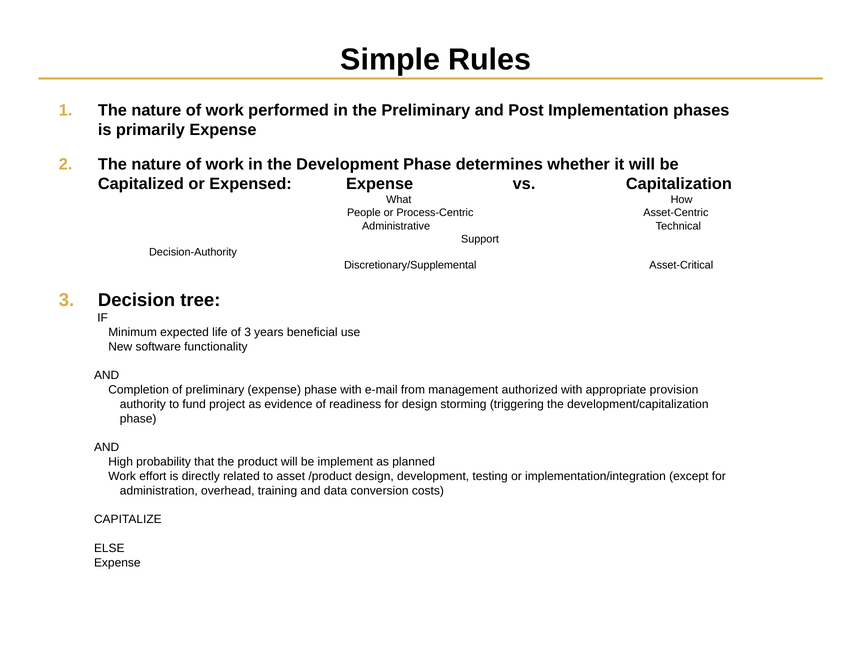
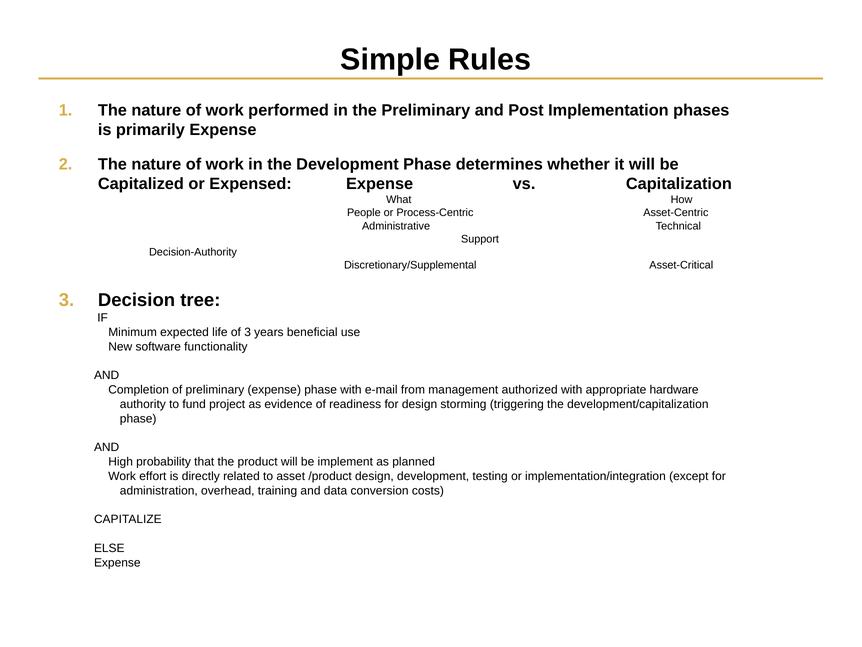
provision: provision -> hardware
